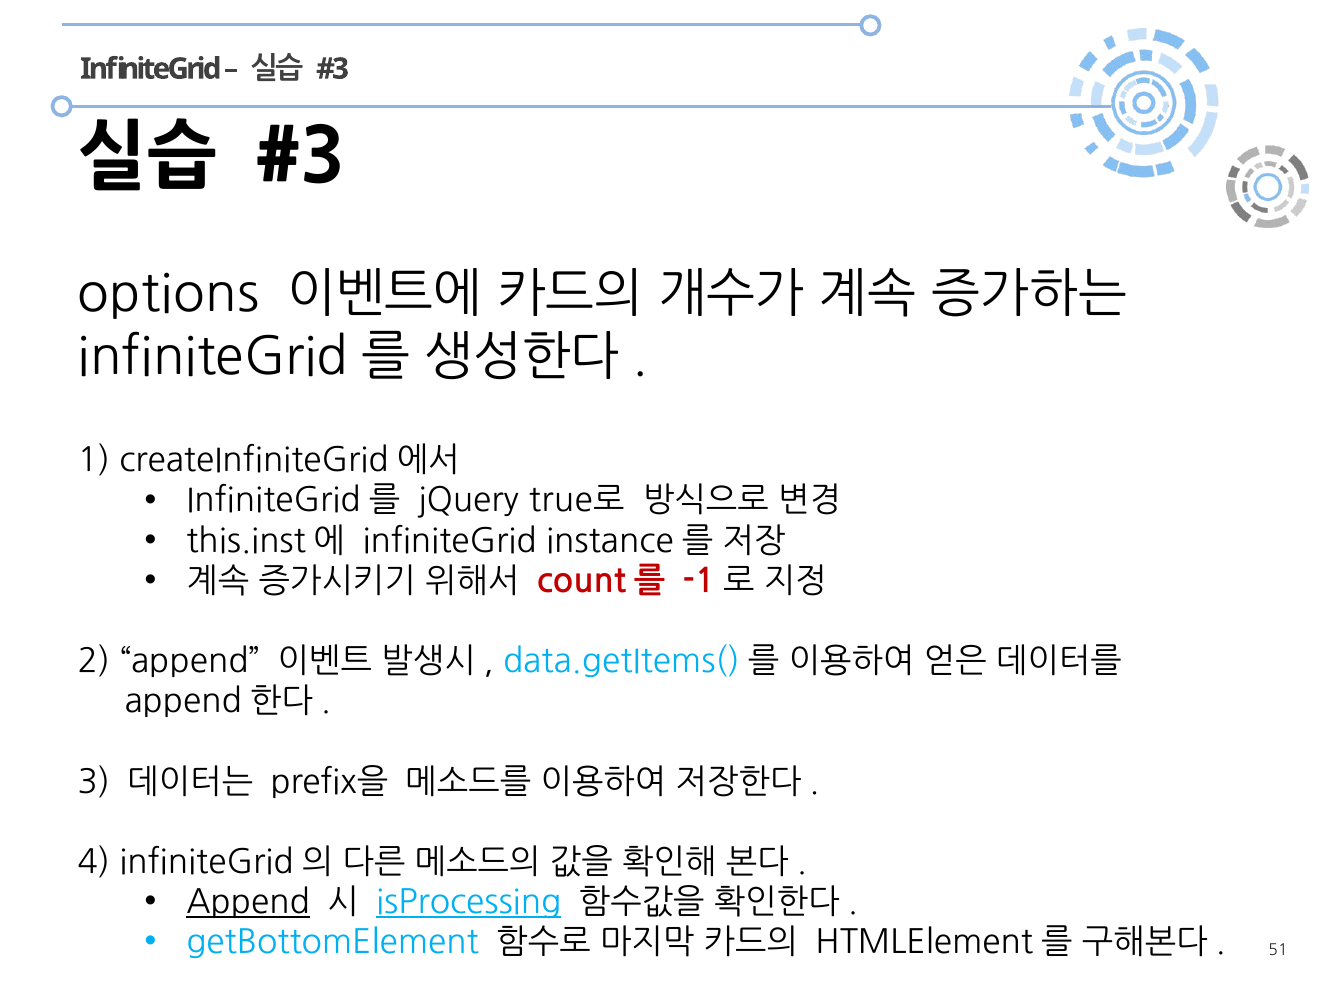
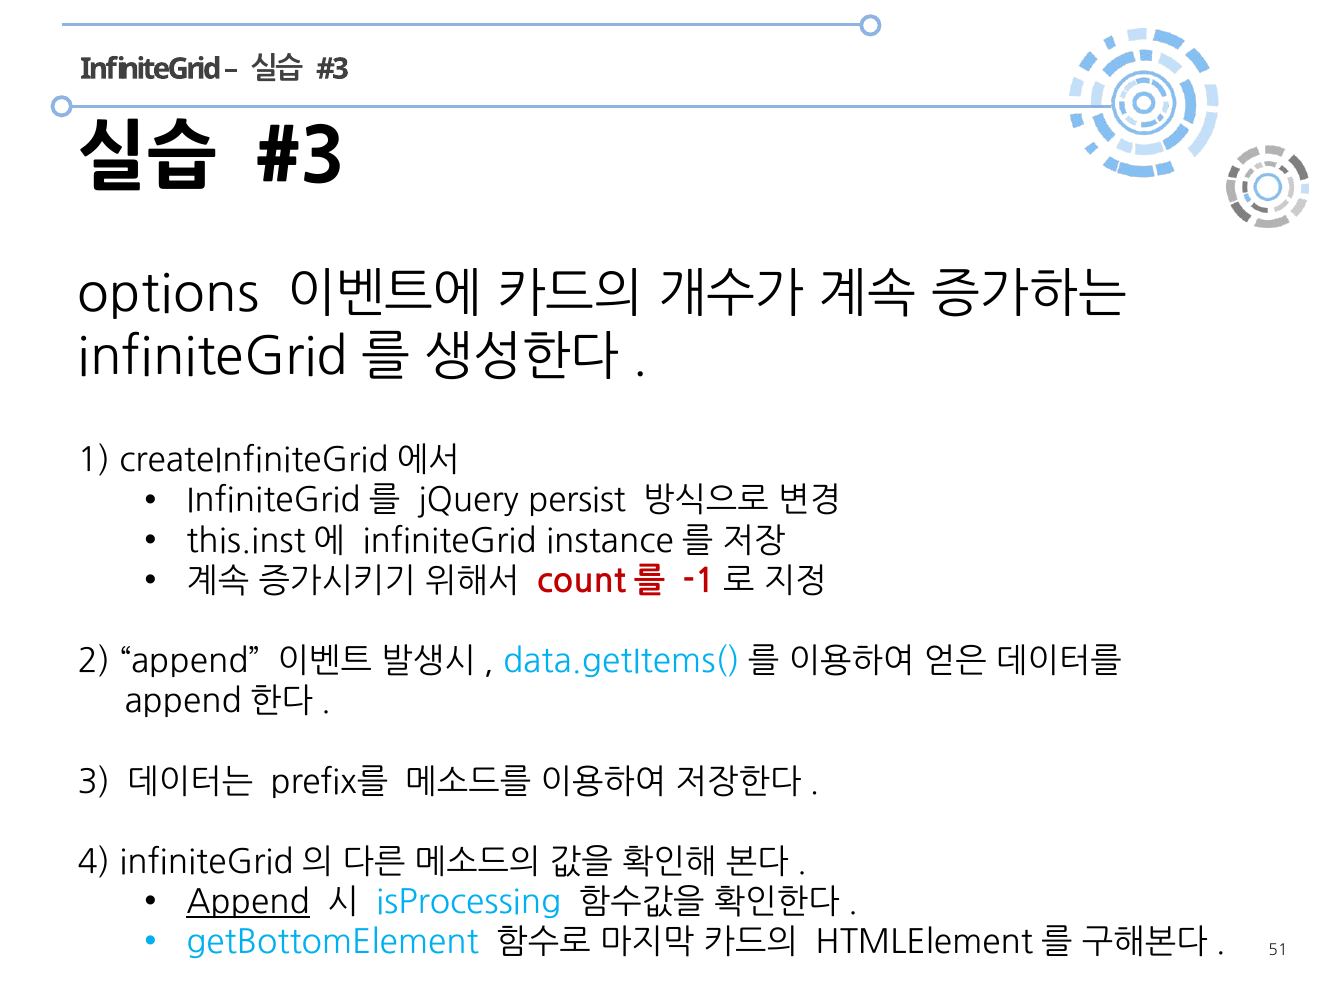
true로: true로 -> persist
prefix을: prefix을 -> prefix를
isProcessing underline: present -> none
